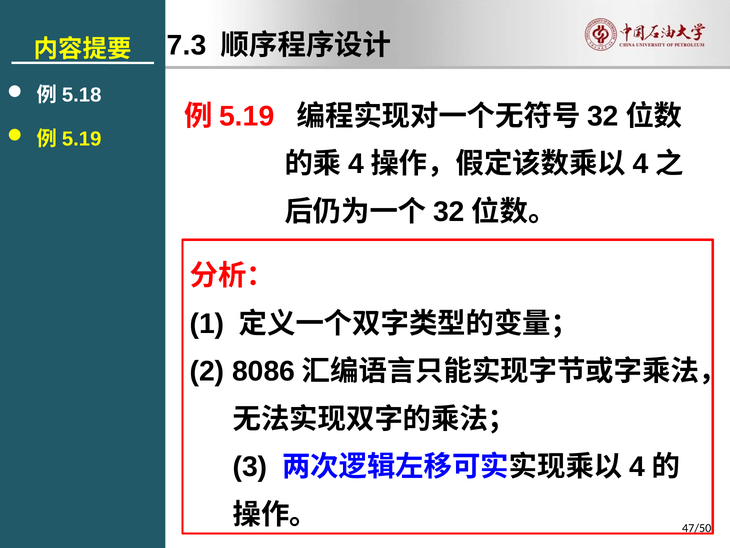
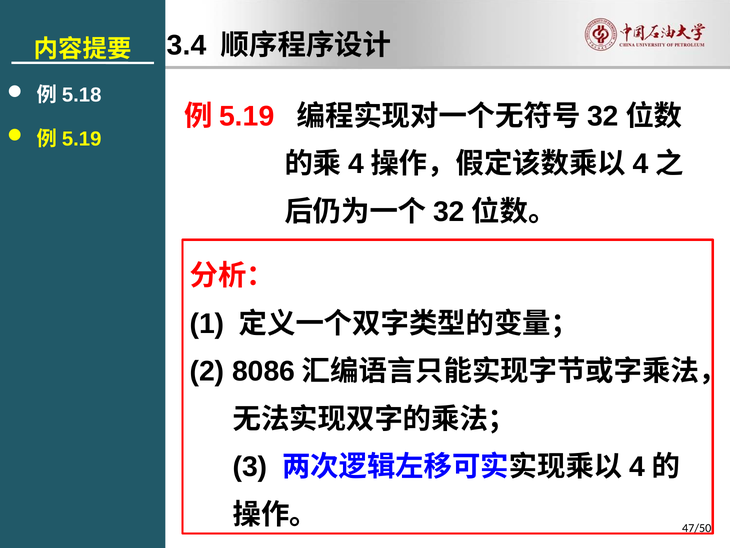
7.3: 7.3 -> 3.4
